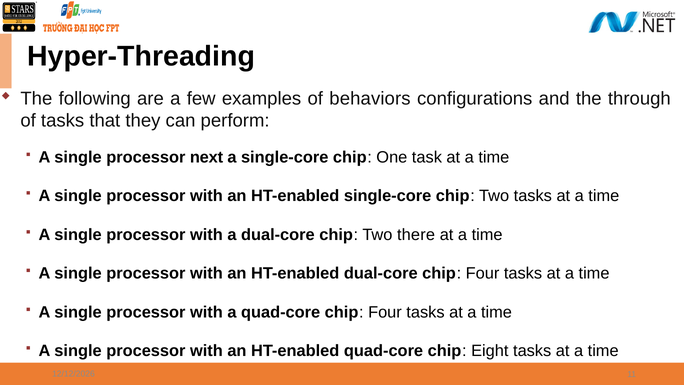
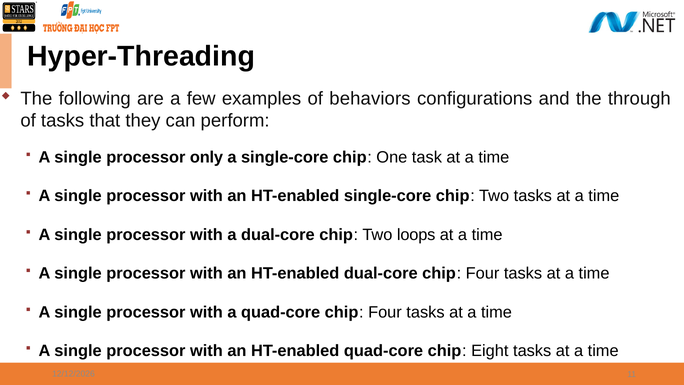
next: next -> only
there: there -> loops
